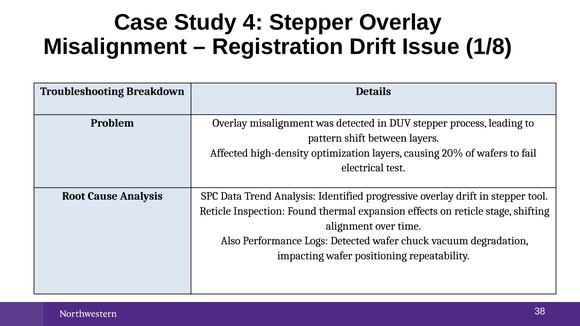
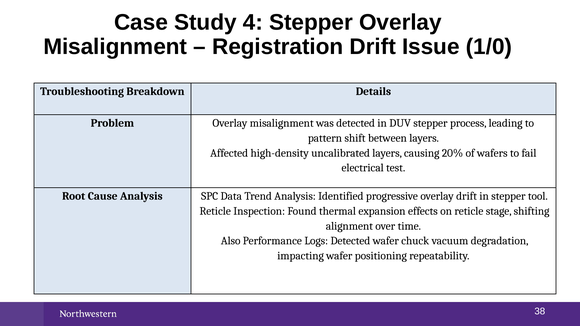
1/8: 1/8 -> 1/0
optimization: optimization -> uncalibrated
